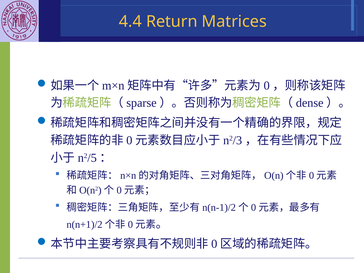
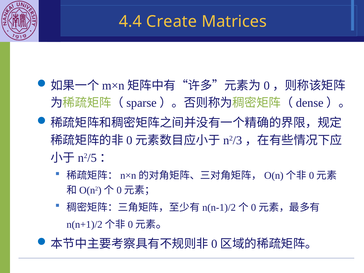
Return: Return -> Create
